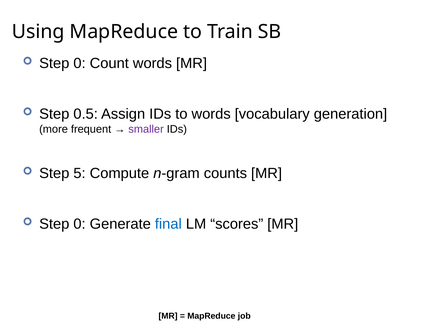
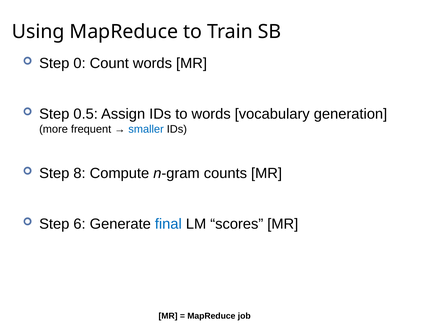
smaller colour: purple -> blue
5: 5 -> 8
0 at (80, 224): 0 -> 6
